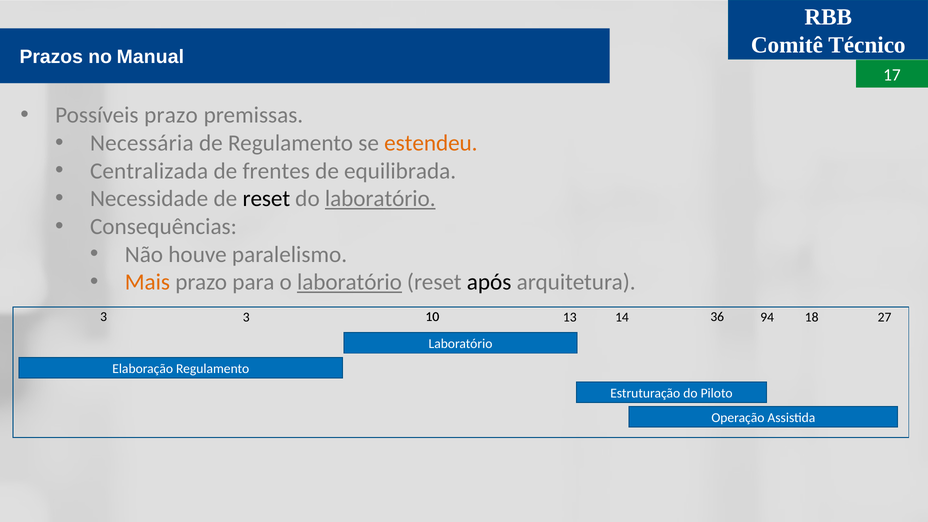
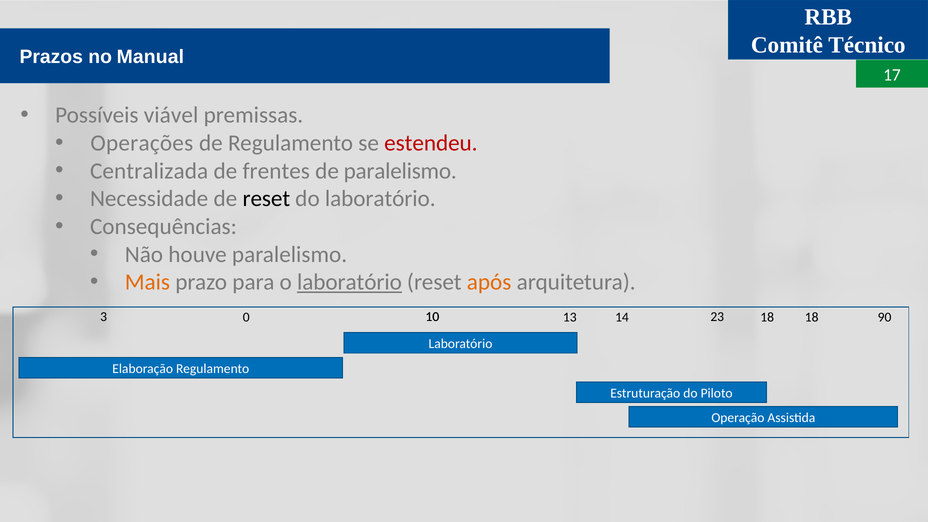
Possíveis prazo: prazo -> viável
Necessária: Necessária -> Operações
estendeu colour: orange -> red
de equilibrada: equilibrada -> paralelismo
laboratório at (380, 199) underline: present -> none
após colour: black -> orange
3 3: 3 -> 0
36: 36 -> 23
27: 27 -> 90
13 94: 94 -> 18
